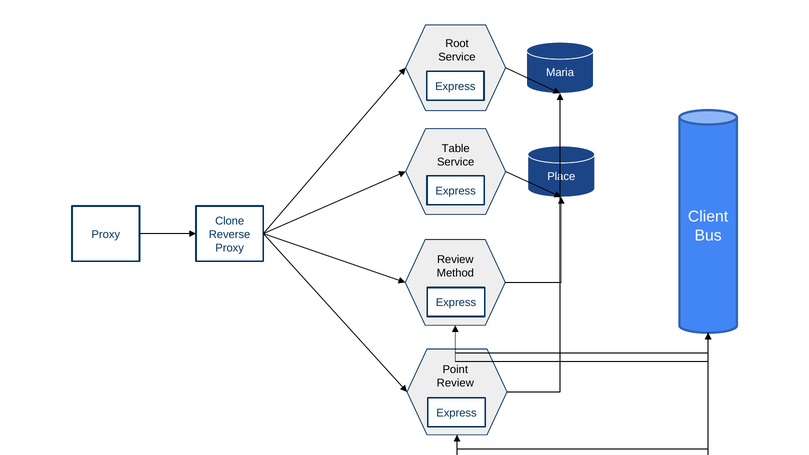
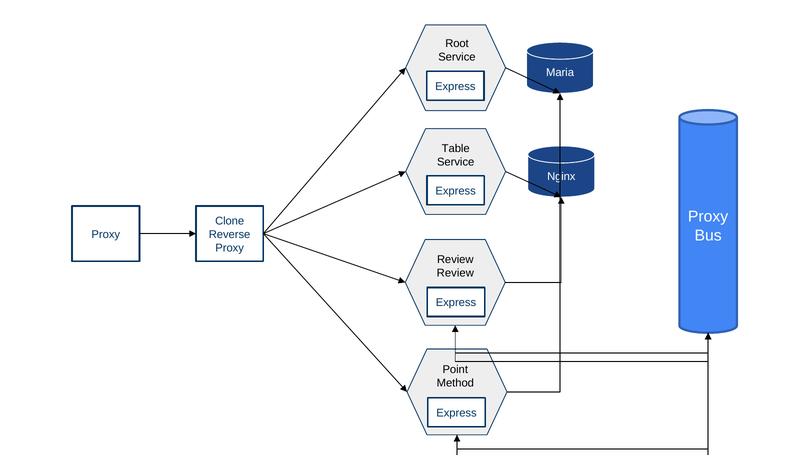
Place: Place -> Nginx
Client at (708, 217): Client -> Proxy
Method at (455, 273): Method -> Review
Review at (455, 383): Review -> Method
